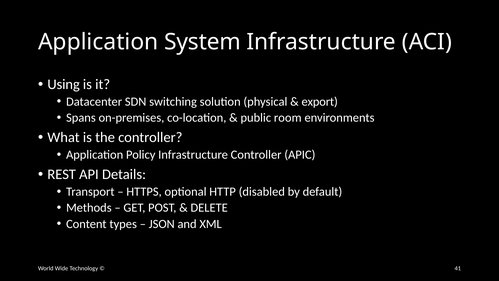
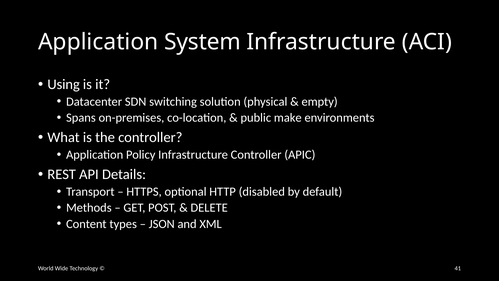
export: export -> empty
room: room -> make
